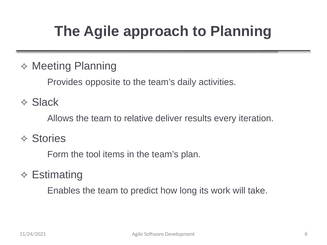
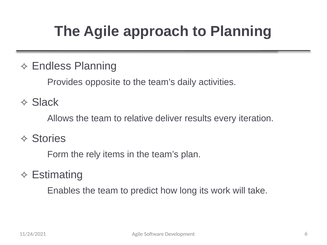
Meeting: Meeting -> Endless
tool: tool -> rely
